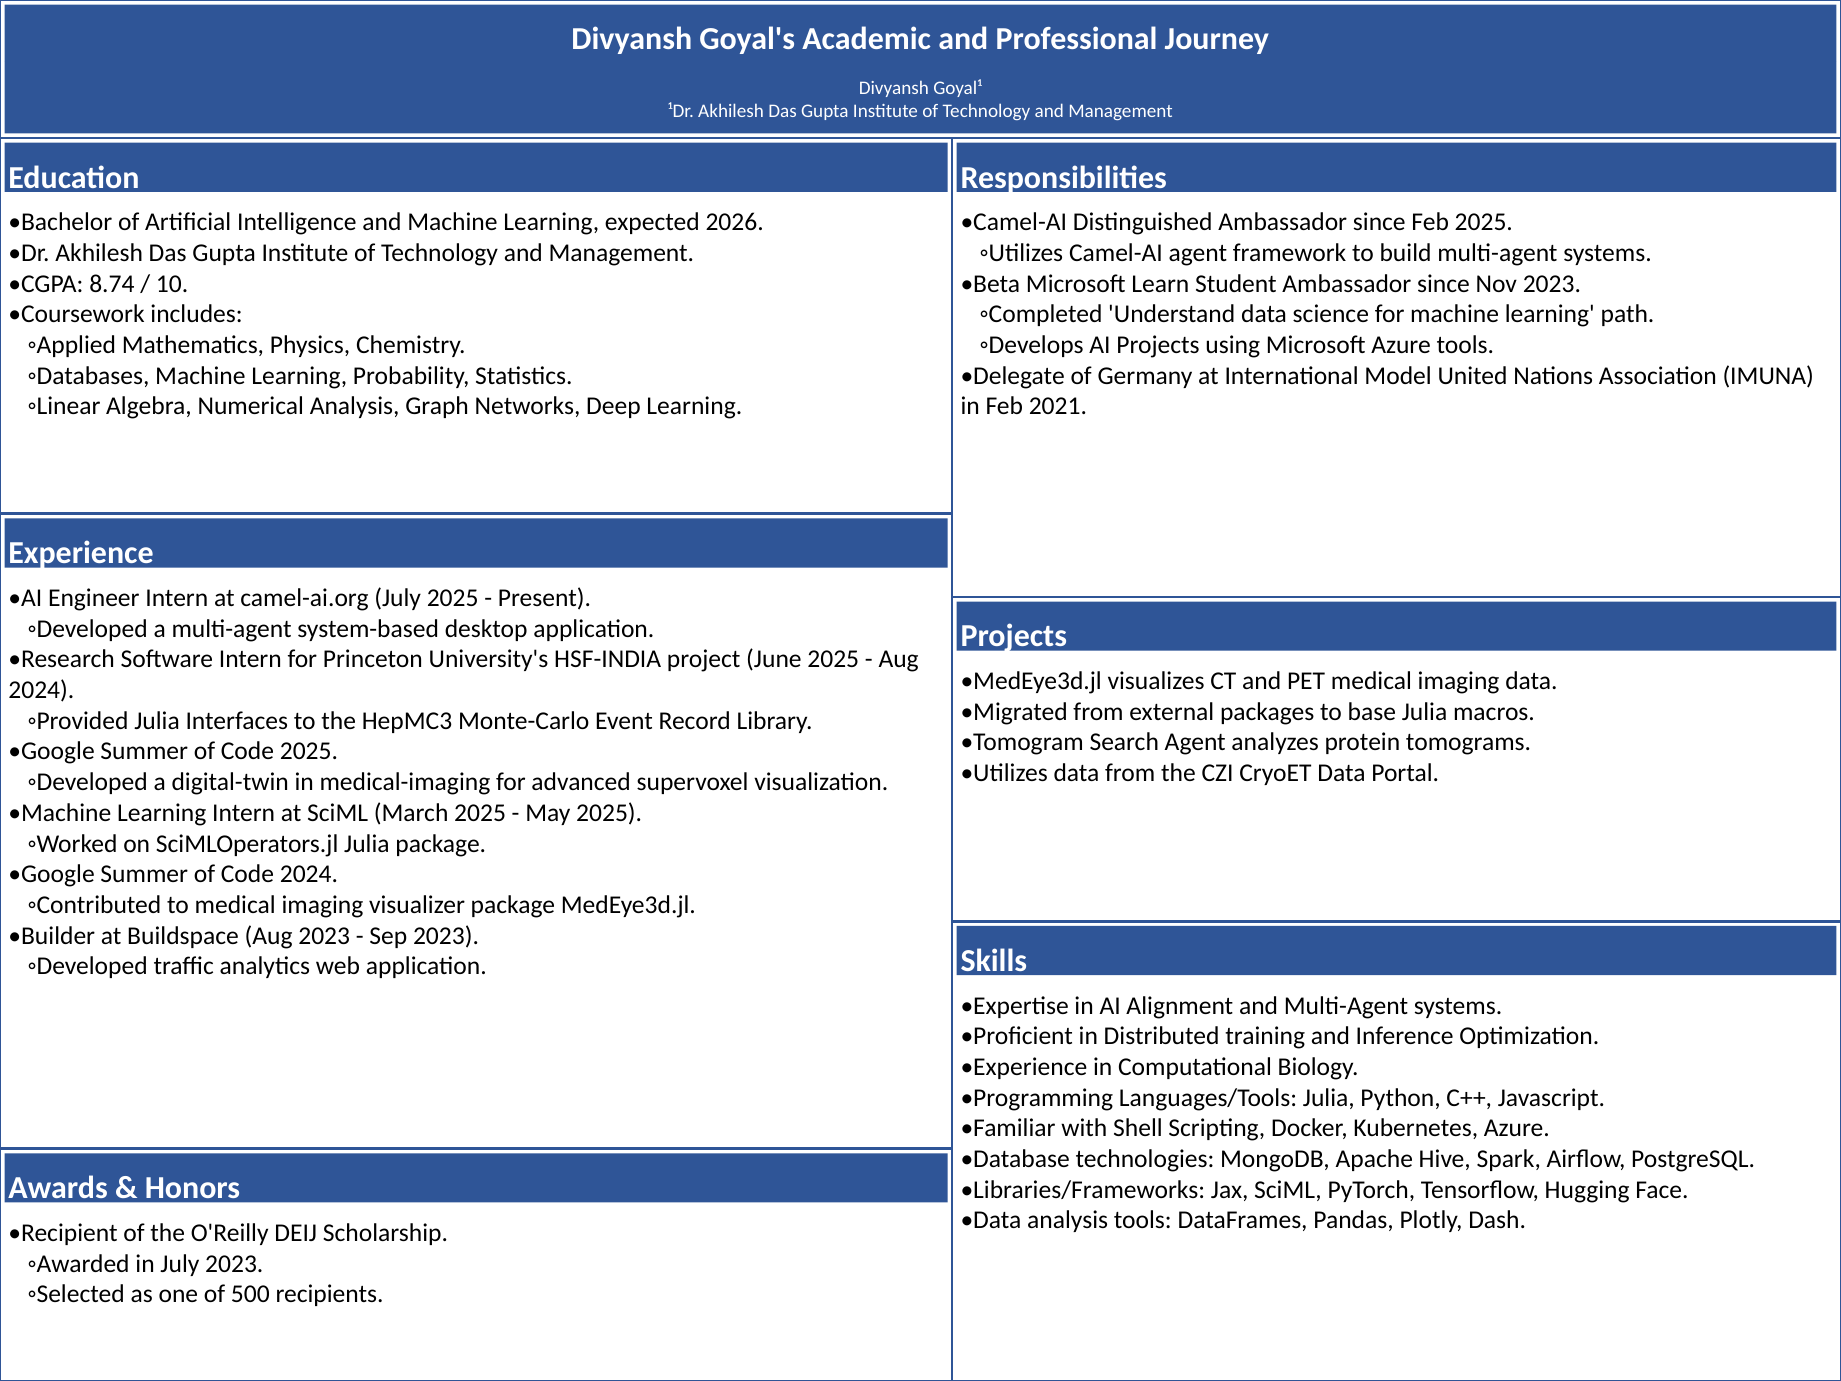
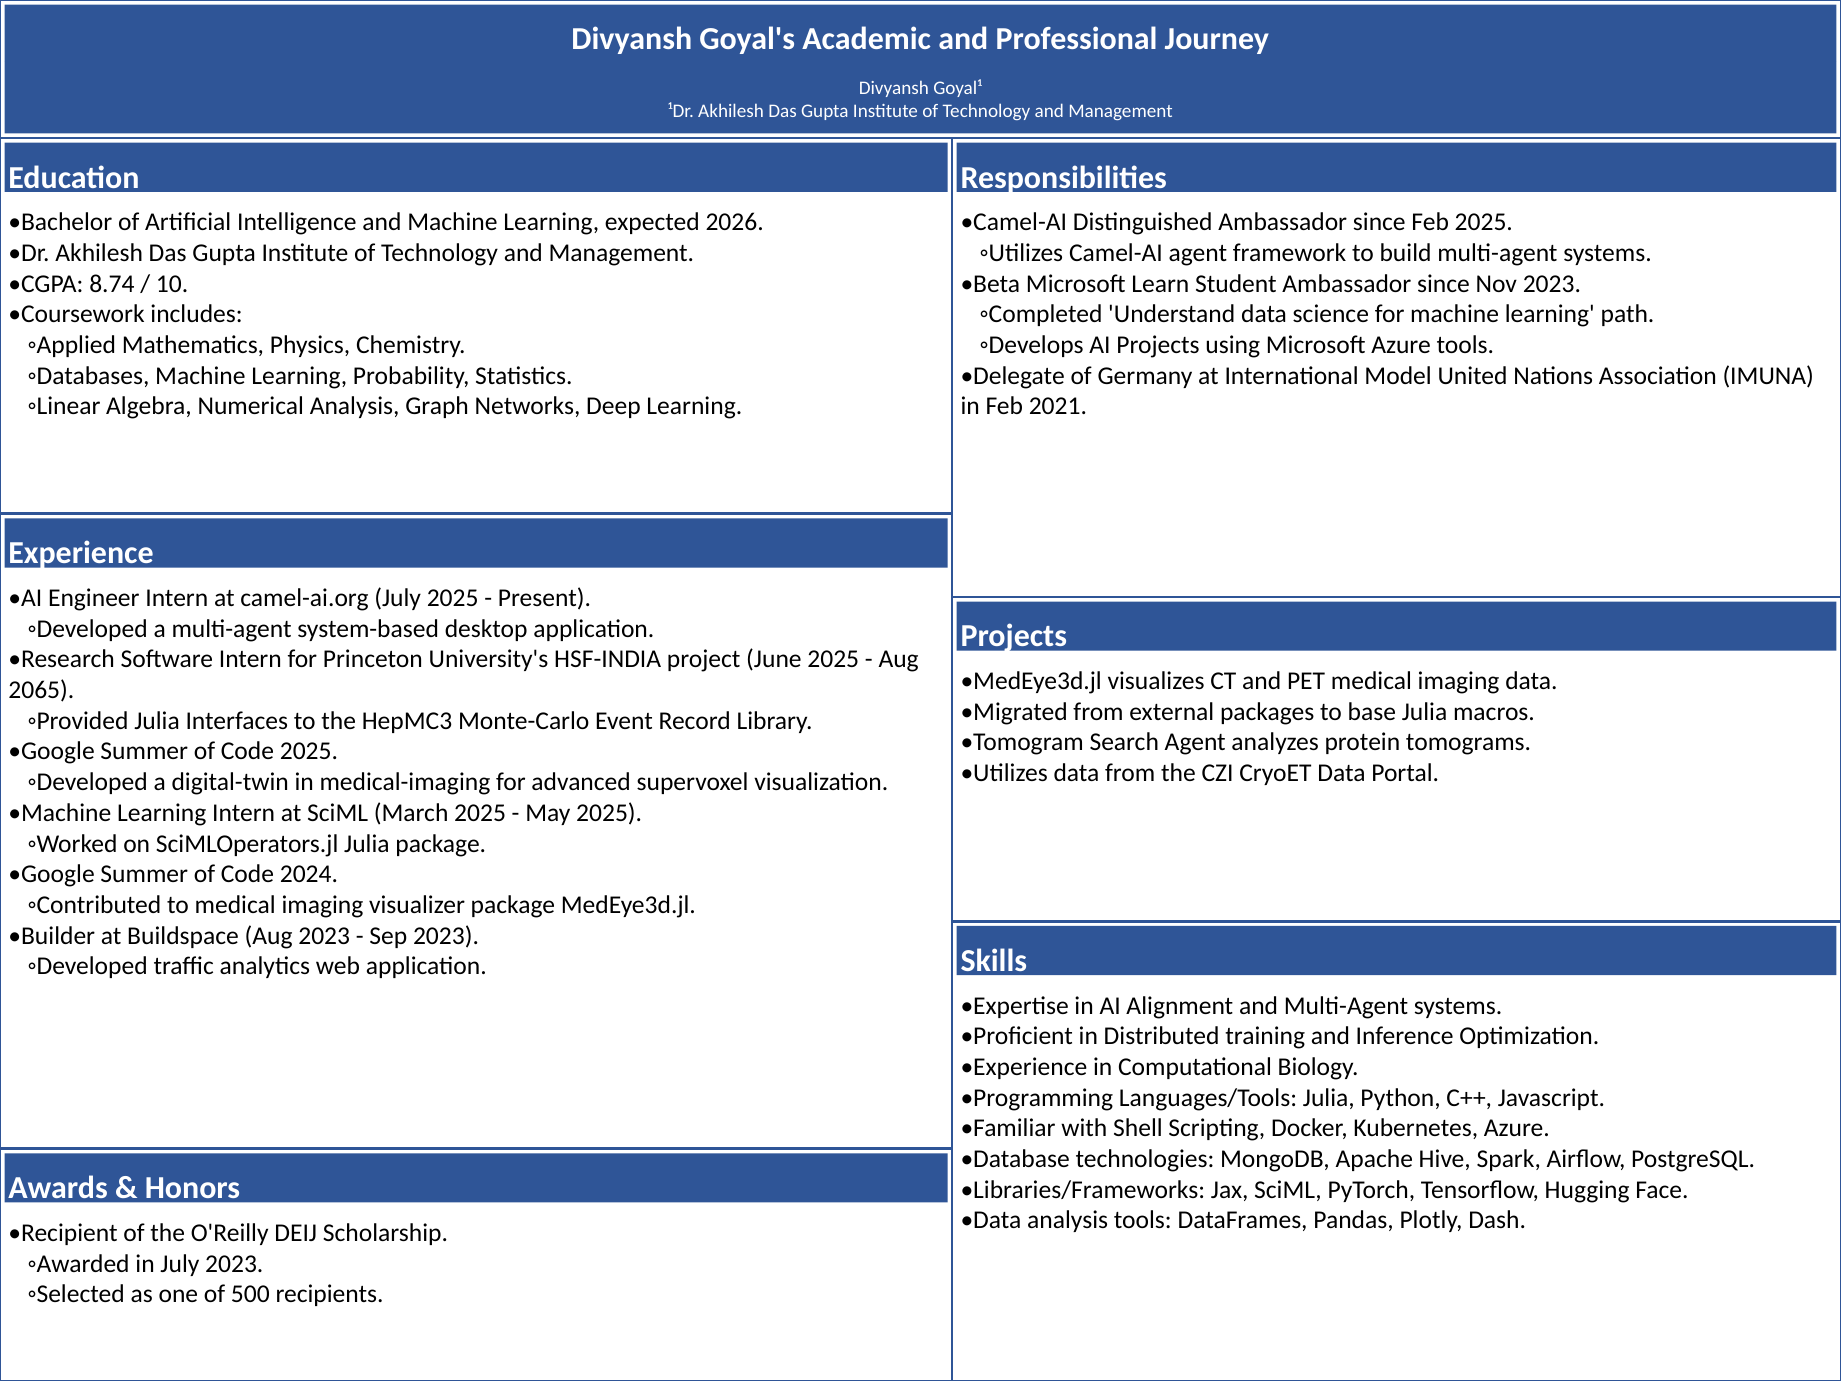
2024 at (41, 690): 2024 -> 2065
